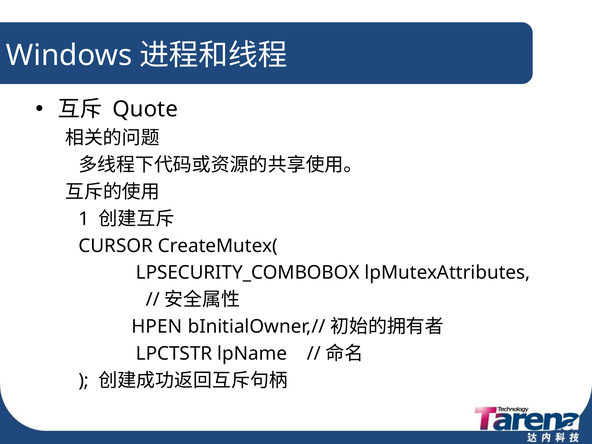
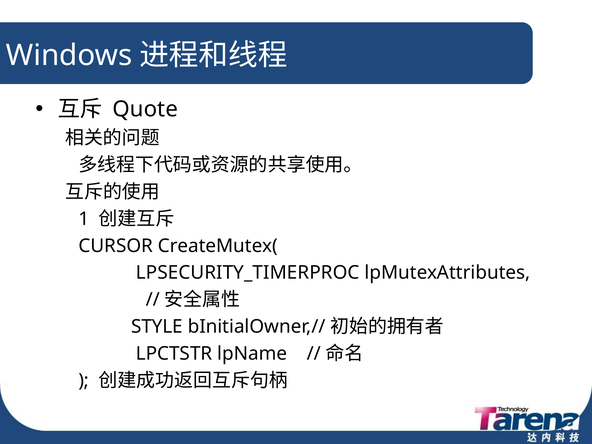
LPSECURITY_COMBOBOX: LPSECURITY_COMBOBOX -> LPSECURITY_TIMERPROC
HPEN: HPEN -> STYLE
